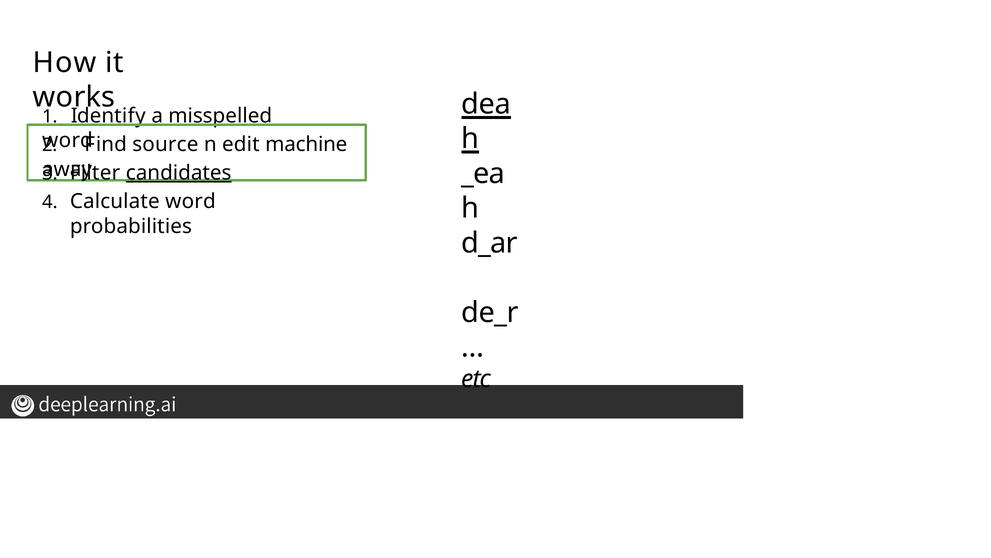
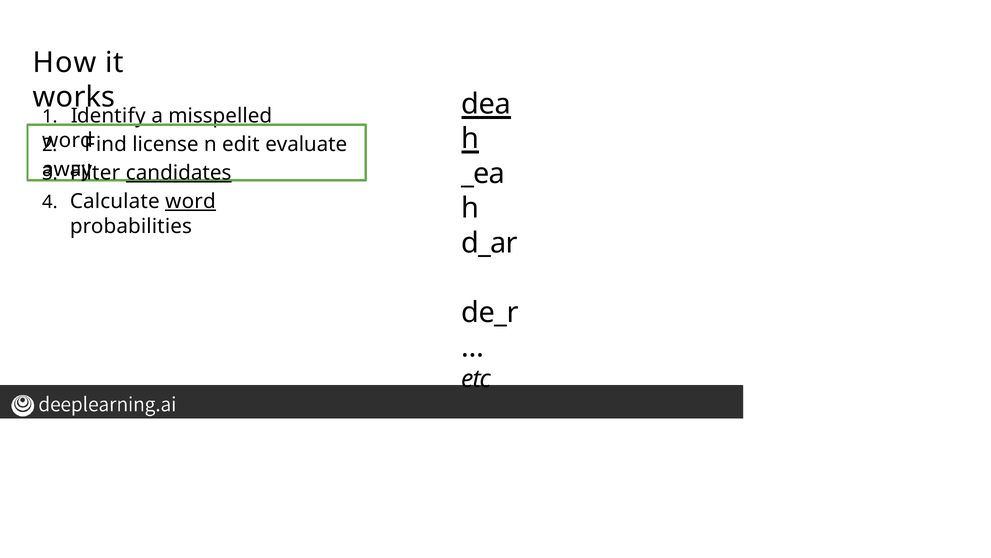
source: source -> license
machine: machine -> evaluate
word at (190, 201) underline: none -> present
